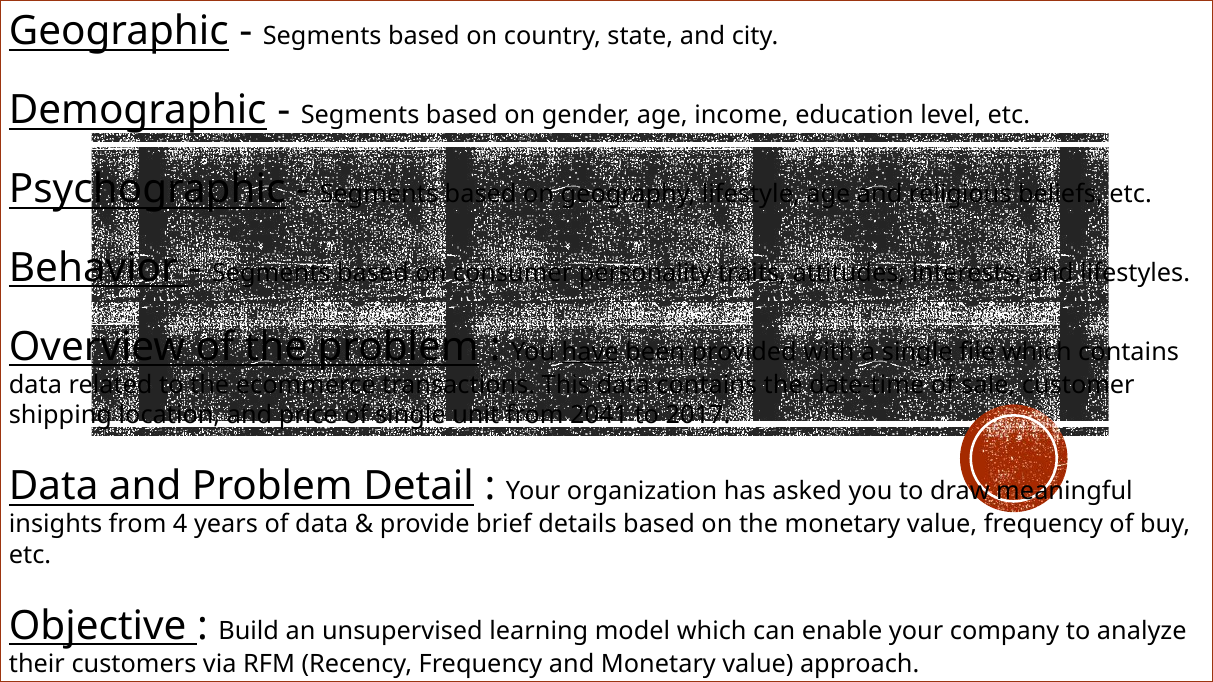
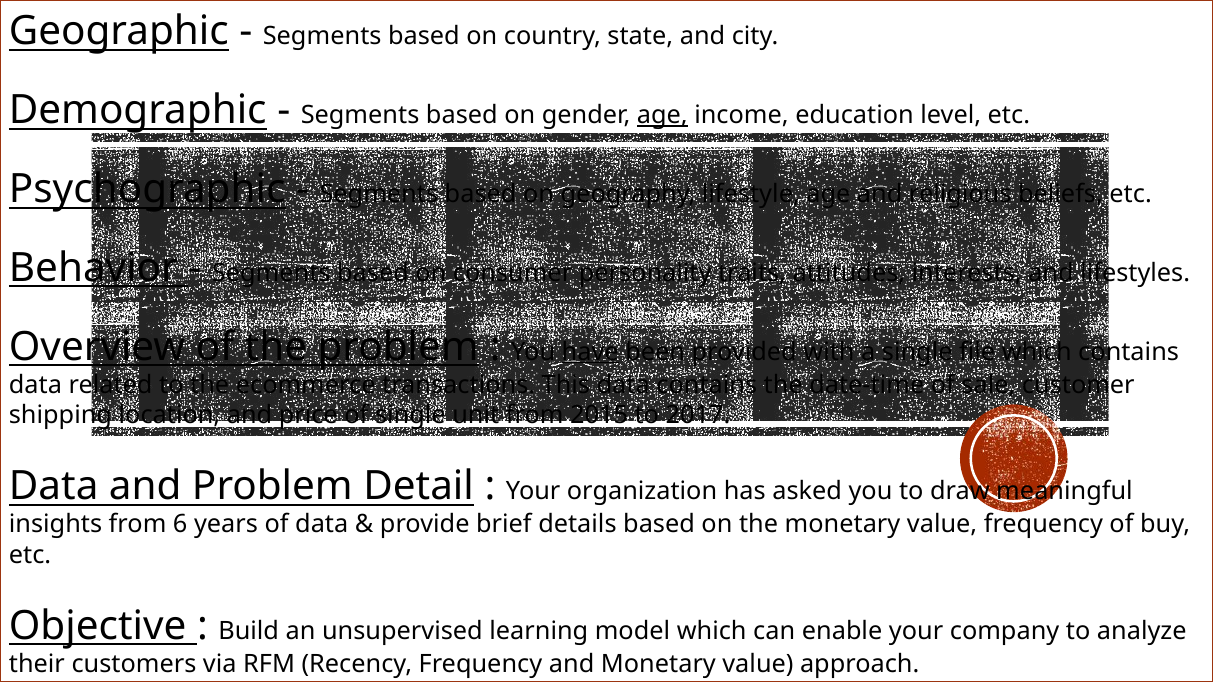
age at (662, 115) underline: none -> present
2041: 2041 -> 2015
4: 4 -> 6
